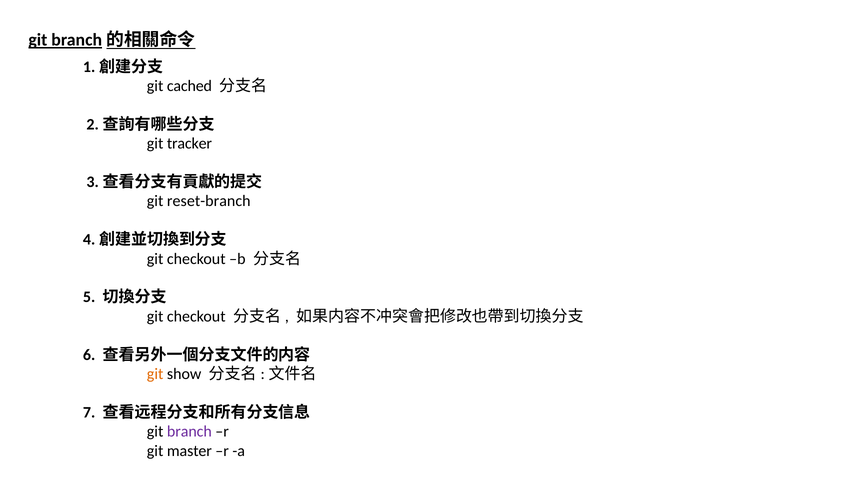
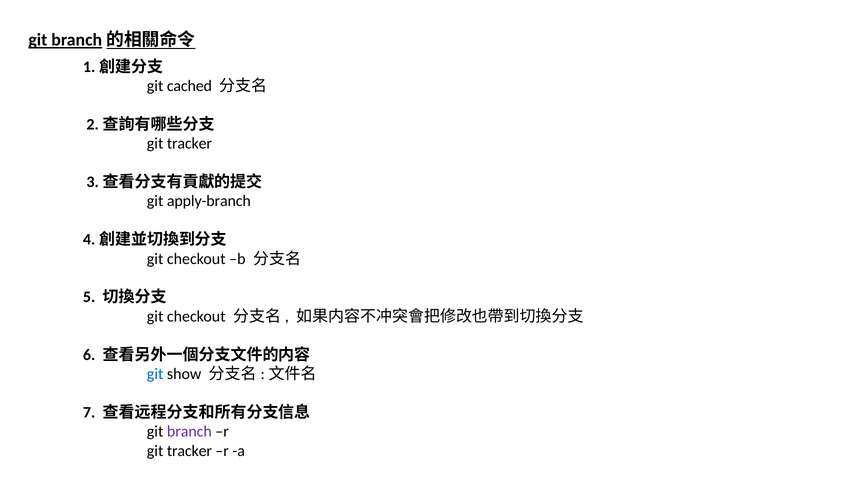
reset-branch: reset-branch -> apply-branch
git at (155, 373) colour: orange -> blue
master at (189, 450): master -> tracker
